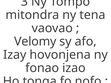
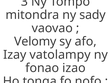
tena: tena -> sady
hovonjena: hovonjena -> vatolampy
